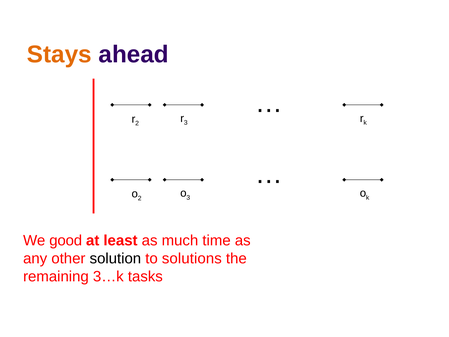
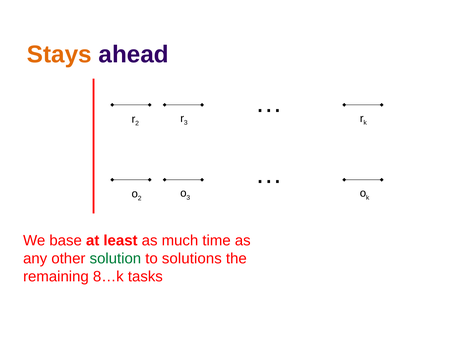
good: good -> base
solution colour: black -> green
3…k: 3…k -> 8…k
